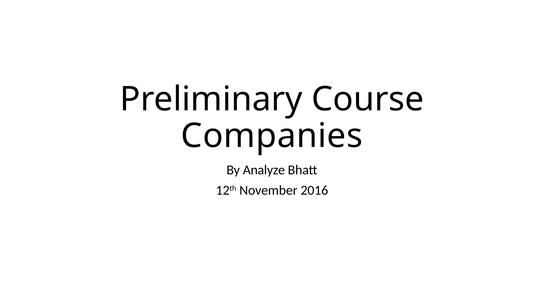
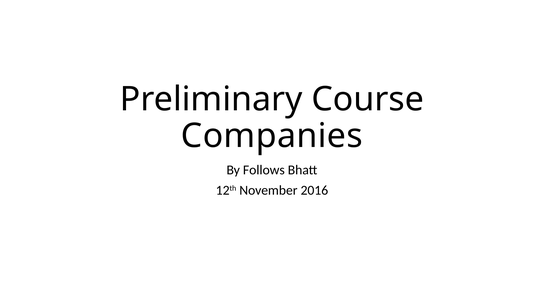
Analyze: Analyze -> Follows
